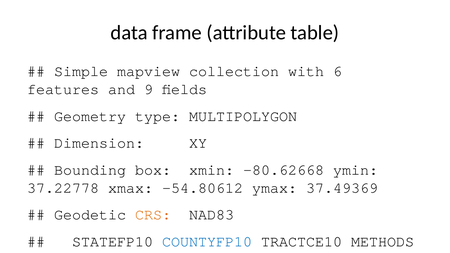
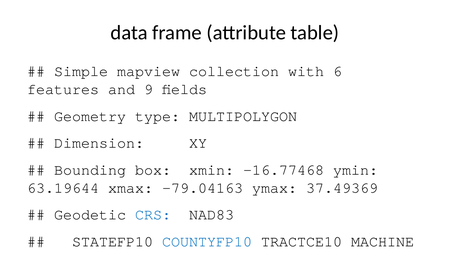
-80.62668: -80.62668 -> -16.77468
37.22778: 37.22778 -> 63.19644
-54.80612: -54.80612 -> -79.04163
CRS colour: orange -> blue
METHODS: METHODS -> MACHINE
